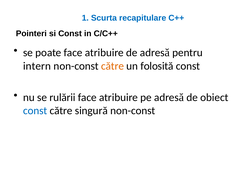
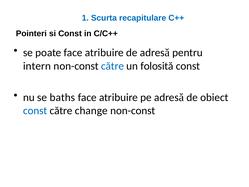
către at (113, 66) colour: orange -> blue
rulării: rulării -> baths
singură: singură -> change
